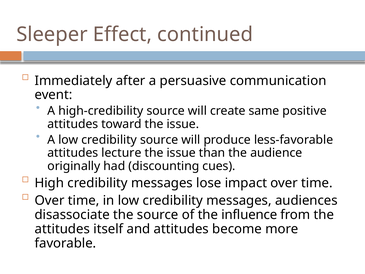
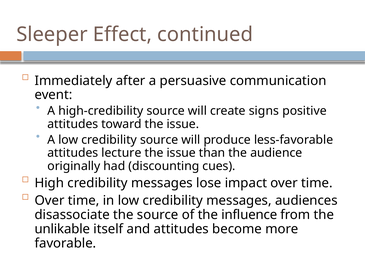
same: same -> signs
attitudes at (62, 229): attitudes -> unlikable
